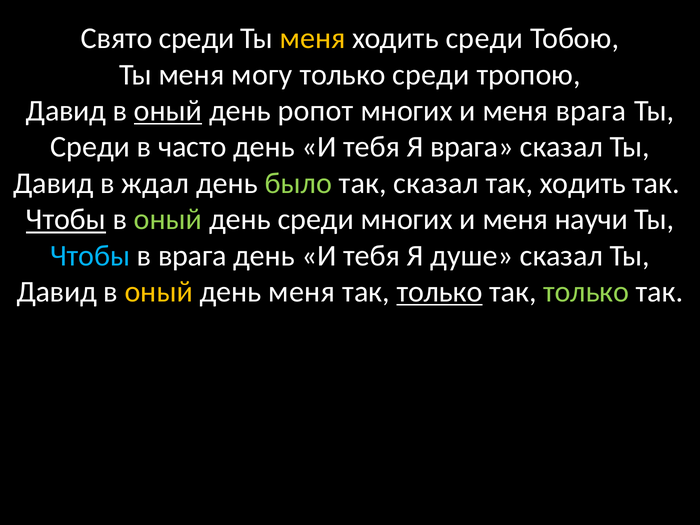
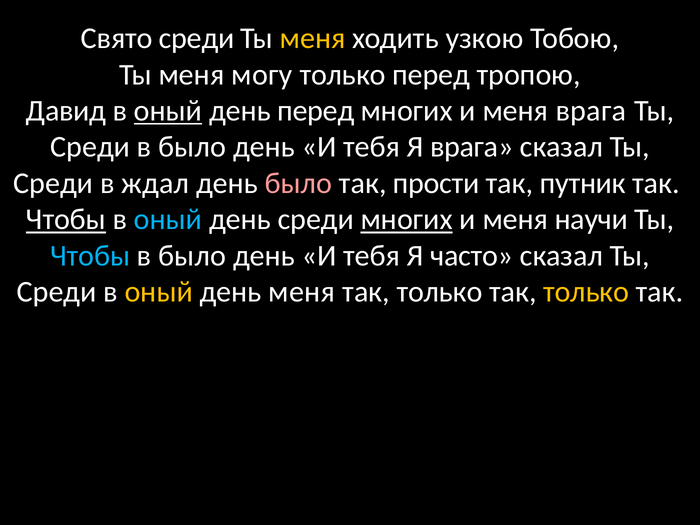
ходить среди: среди -> узкою
только среди: среди -> перед
день ропот: ропот -> перед
часто at (192, 147): часто -> было
Давид at (53, 183): Давид -> Среди
было at (298, 183) colour: light green -> pink
так сказал: сказал -> прости
так ходить: ходить -> путник
оный at (168, 219) colour: light green -> light blue
многих at (407, 219) underline: none -> present
врага at (192, 256): врага -> было
душе: душе -> часто
Давид at (57, 292): Давид -> Среди
только at (440, 292) underline: present -> none
только at (586, 292) colour: light green -> yellow
